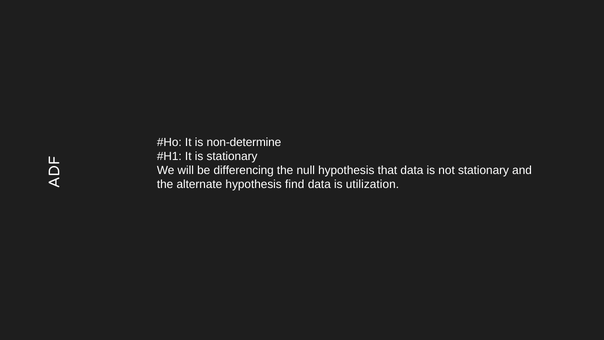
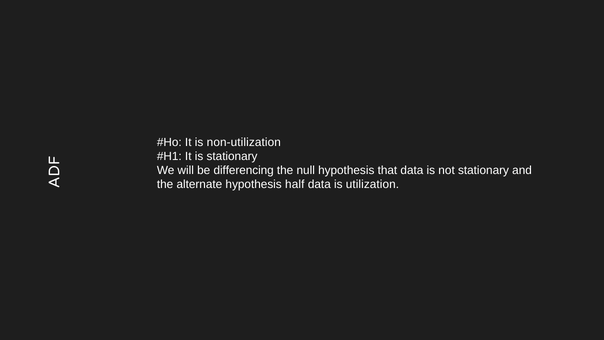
non-determine: non-determine -> non-utilization
find: find -> half
